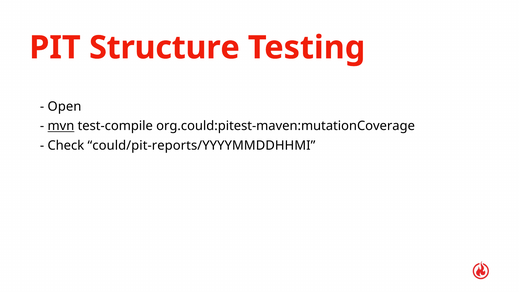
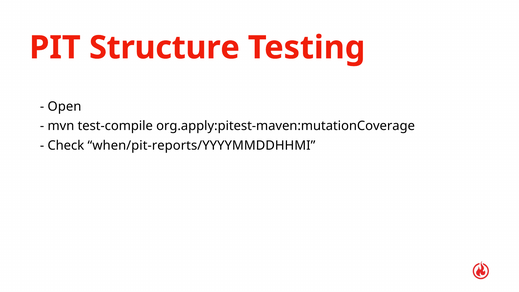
mvn underline: present -> none
org.could:pitest-maven:mutationCoverage: org.could:pitest-maven:mutationCoverage -> org.apply:pitest-maven:mutationCoverage
could/pit-reports/YYYYMMDDHHMI: could/pit-reports/YYYYMMDDHHMI -> when/pit-reports/YYYYMMDDHHMI
